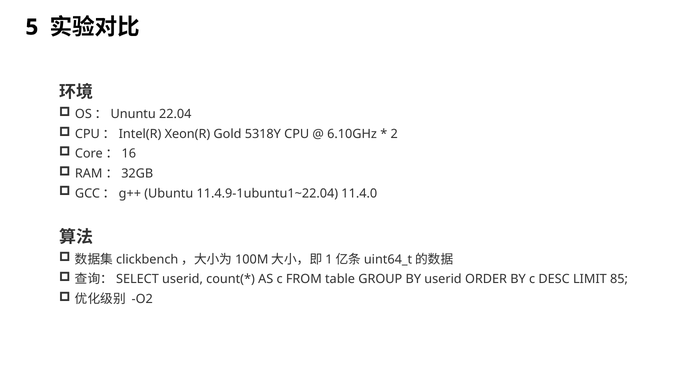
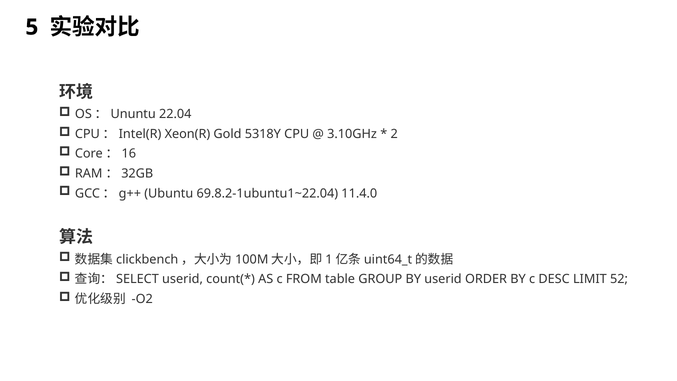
6.10GHz: 6.10GHz -> 3.10GHz
11.4.9-1ubuntu1~22.04: 11.4.9-1ubuntu1~22.04 -> 69.8.2-1ubuntu1~22.04
85: 85 -> 52
